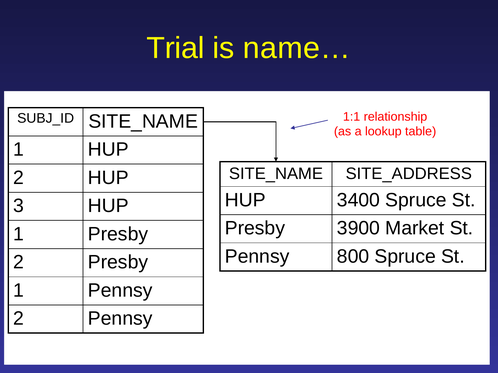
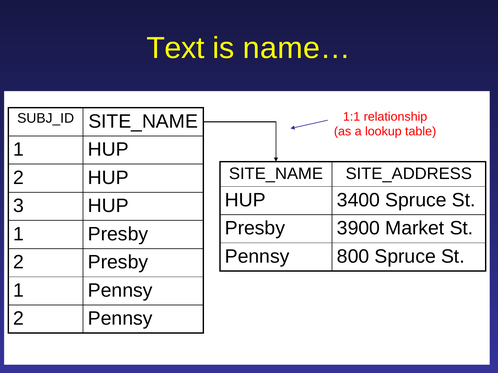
Trial: Trial -> Text
